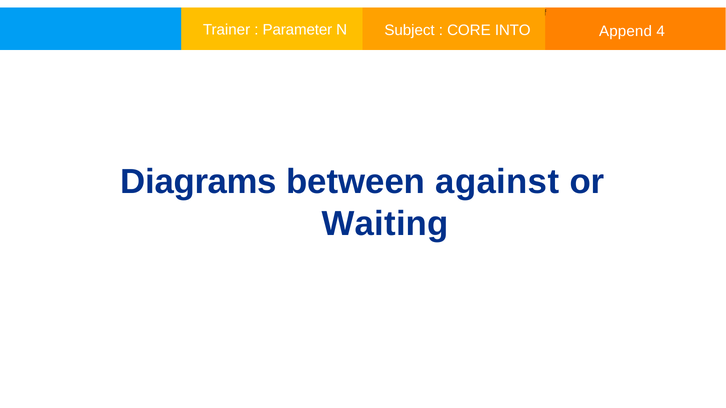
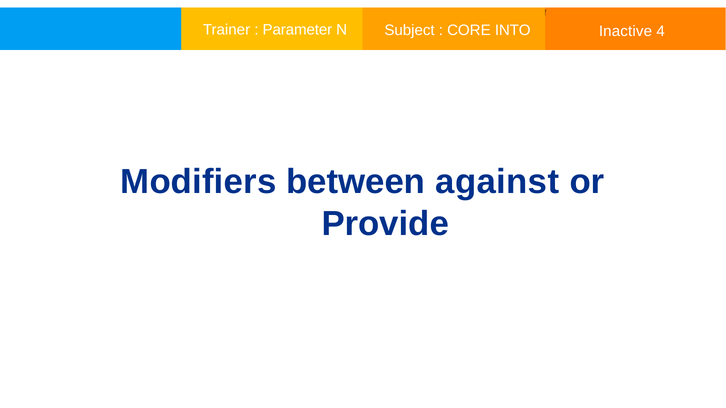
Append: Append -> Inactive
Diagrams: Diagrams -> Modifiers
Waiting: Waiting -> Provide
